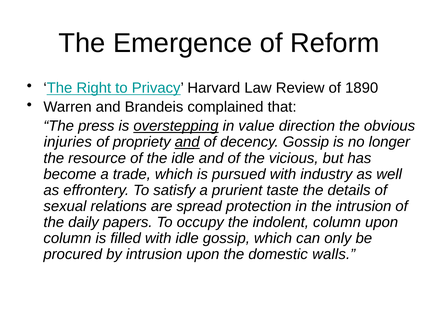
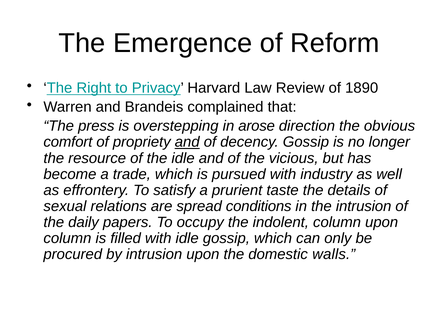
overstepping underline: present -> none
value: value -> arose
injuries: injuries -> comfort
protection: protection -> conditions
